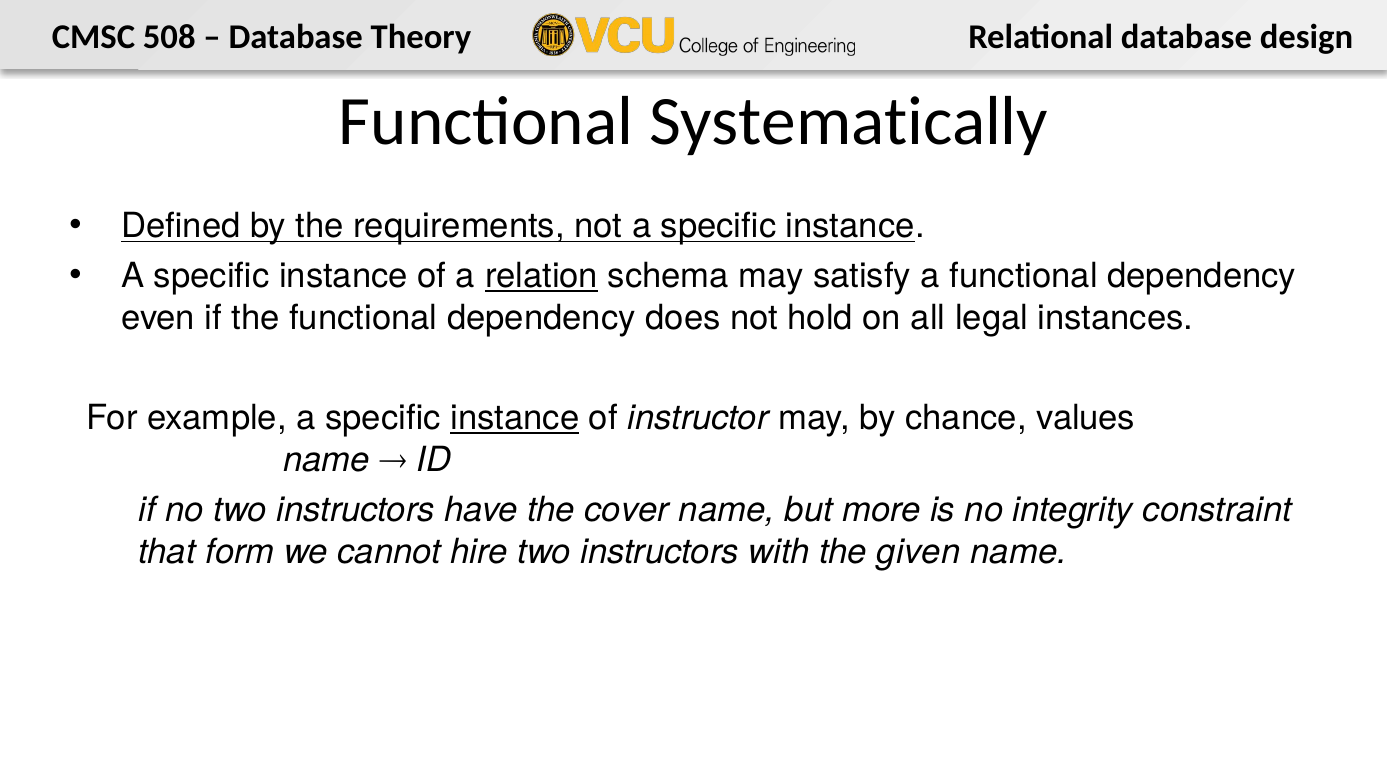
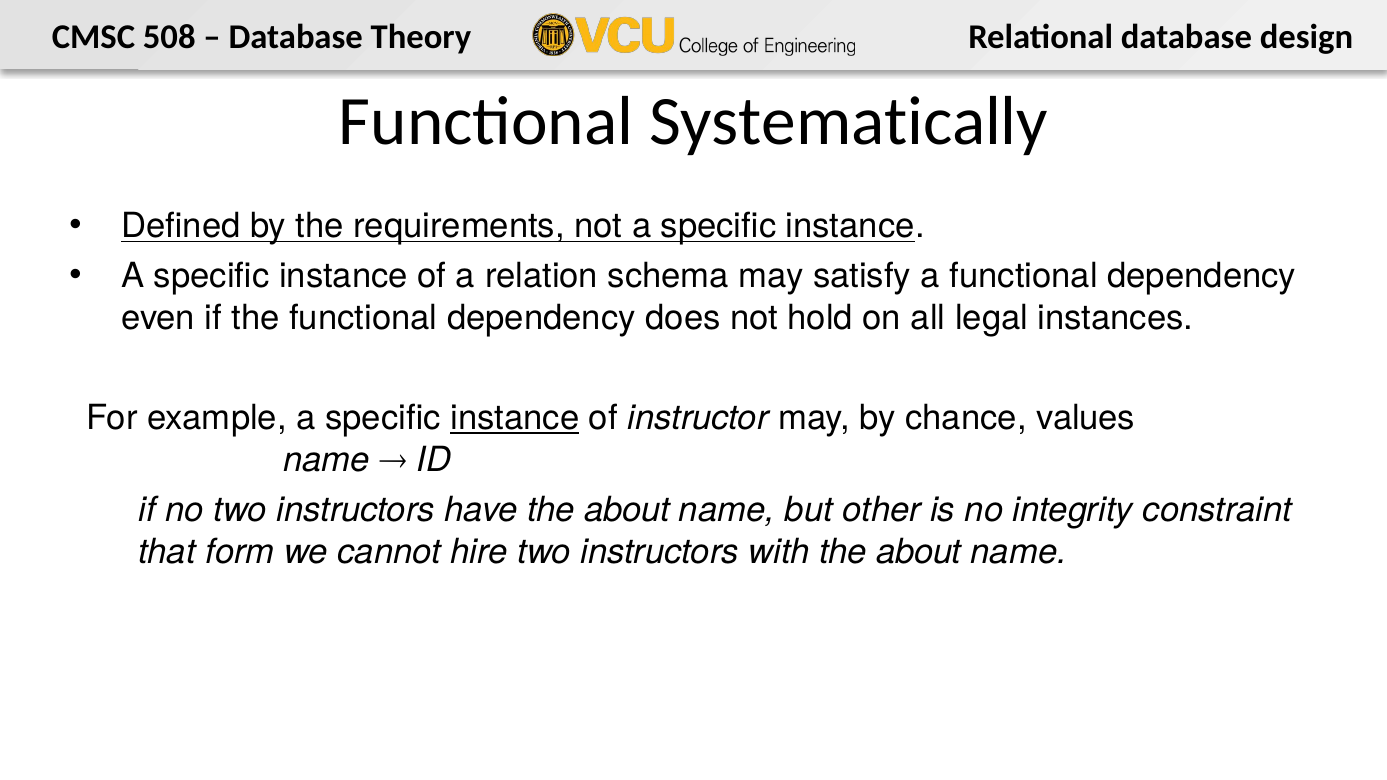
relation underline: present -> none
have the cover: cover -> about
more: more -> other
with the given: given -> about
